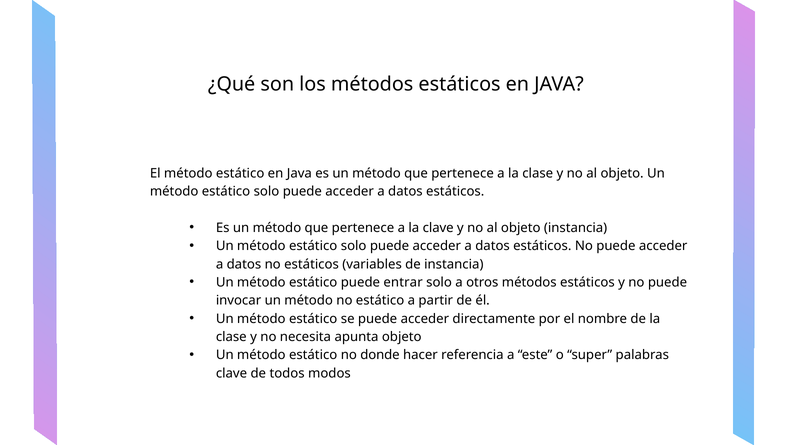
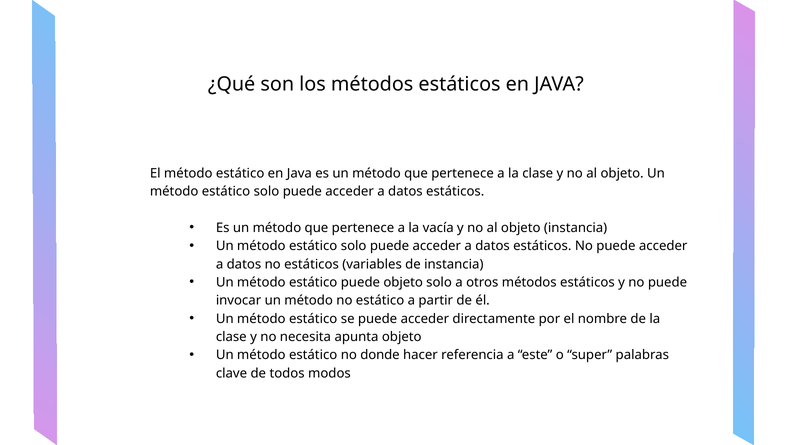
la clave: clave -> vacía
puede entrar: entrar -> objeto
